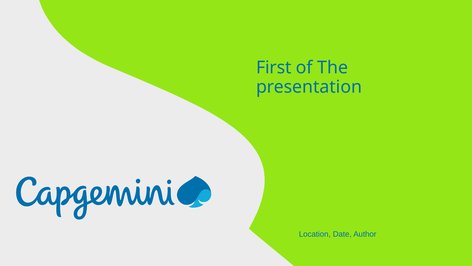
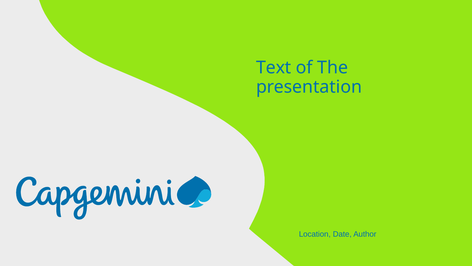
First: First -> Text
